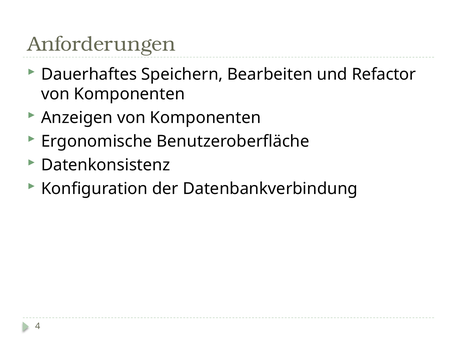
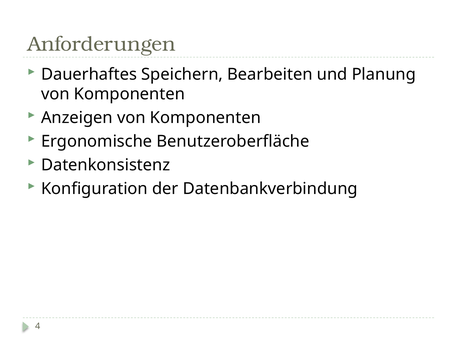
Refactor: Refactor -> Planung
